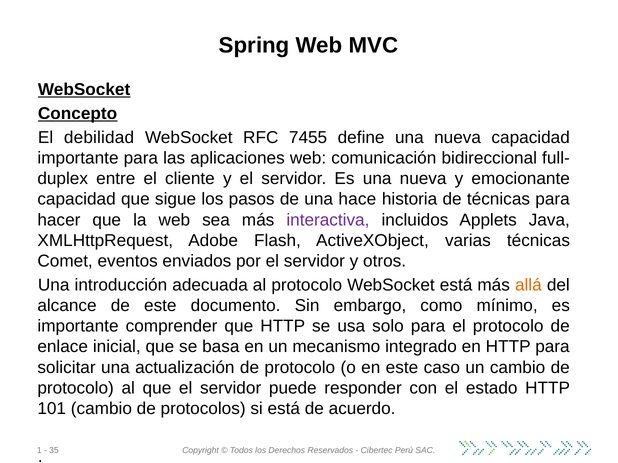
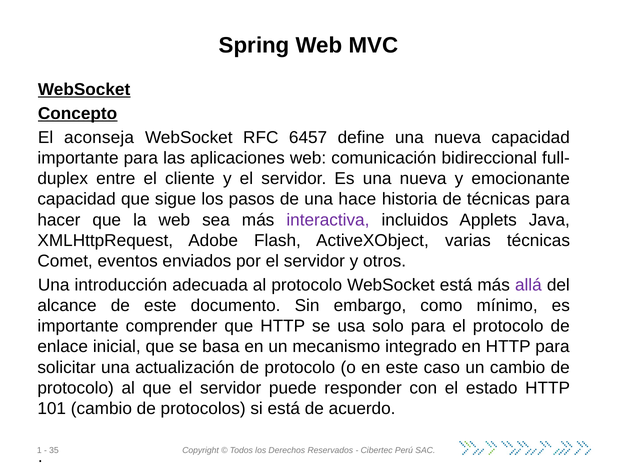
debilidad: debilidad -> aconseja
7455: 7455 -> 6457
allá colour: orange -> purple
